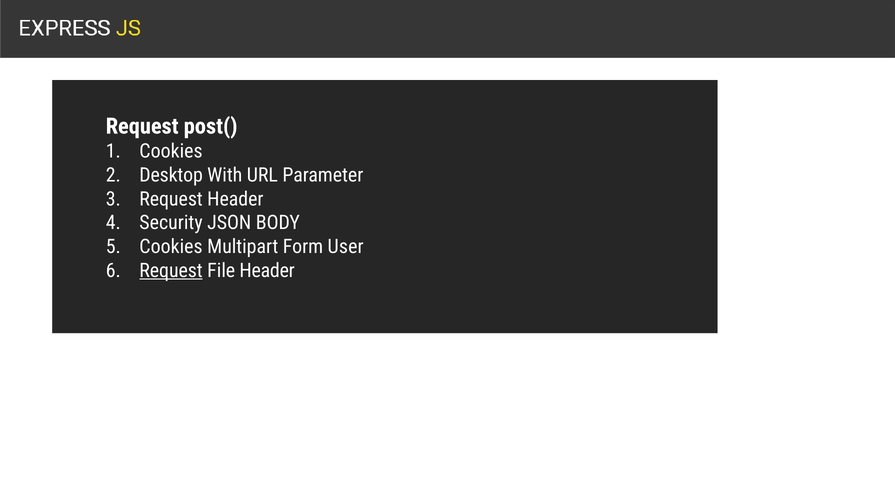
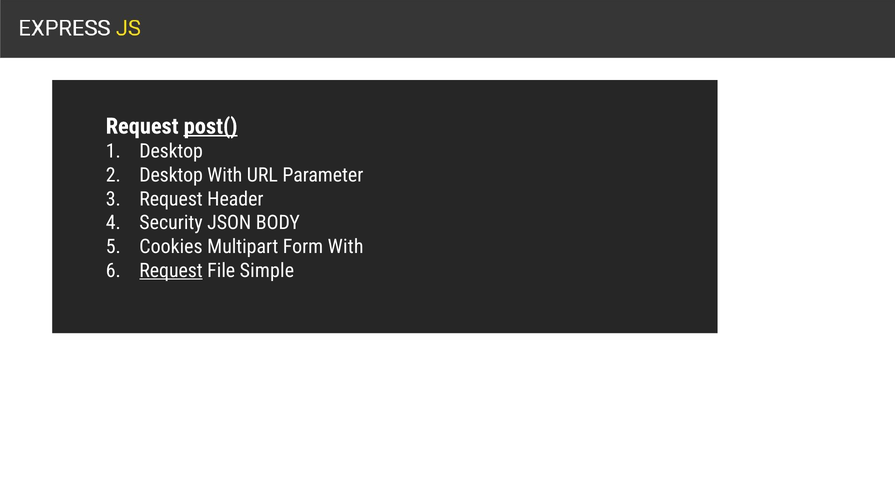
post( underline: none -> present
Cookies at (171, 152): Cookies -> Desktop
Form User: User -> With
File Header: Header -> Simple
